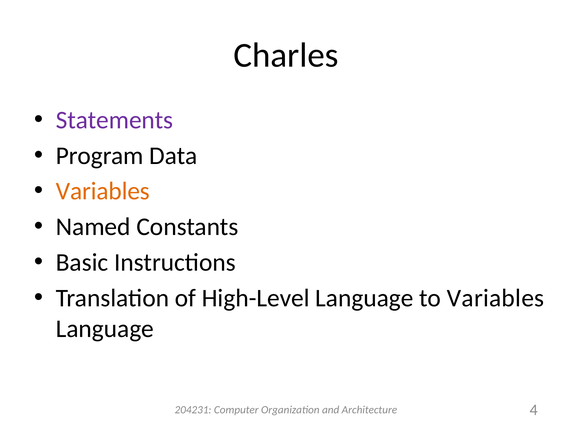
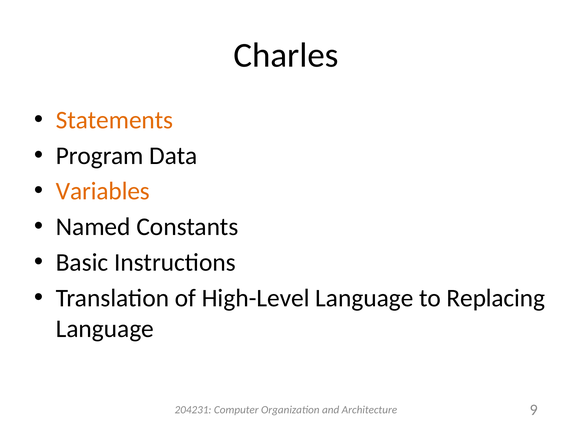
Statements colour: purple -> orange
to Variables: Variables -> Replacing
4: 4 -> 9
